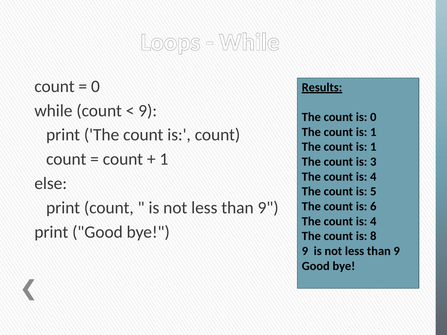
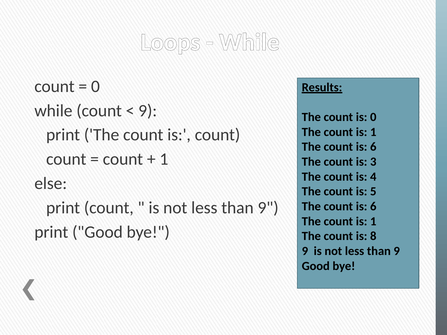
1 at (373, 147): 1 -> 6
4 at (373, 221): 4 -> 1
